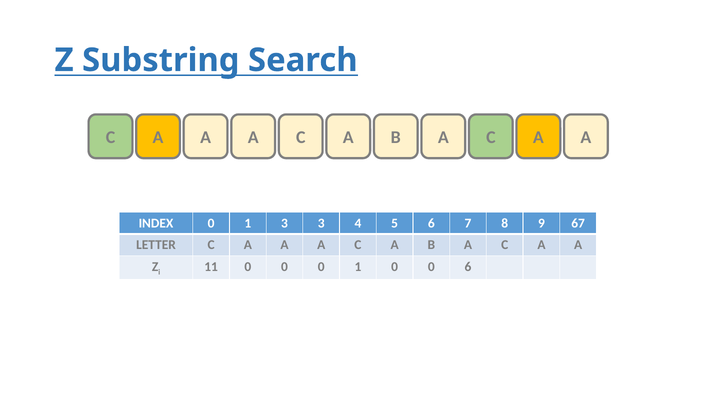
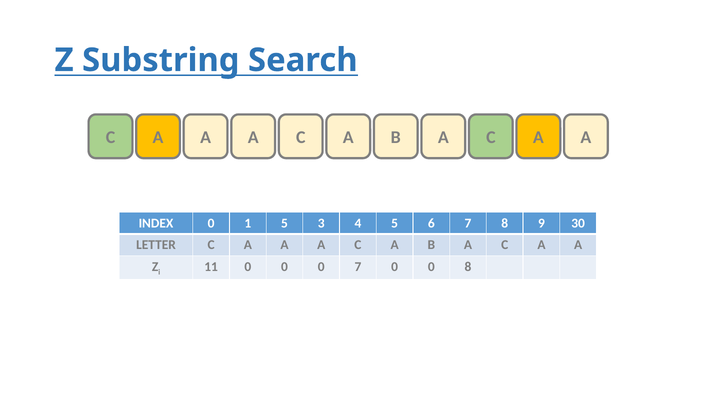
1 3: 3 -> 5
67: 67 -> 30
0 0 1: 1 -> 7
0 6: 6 -> 8
